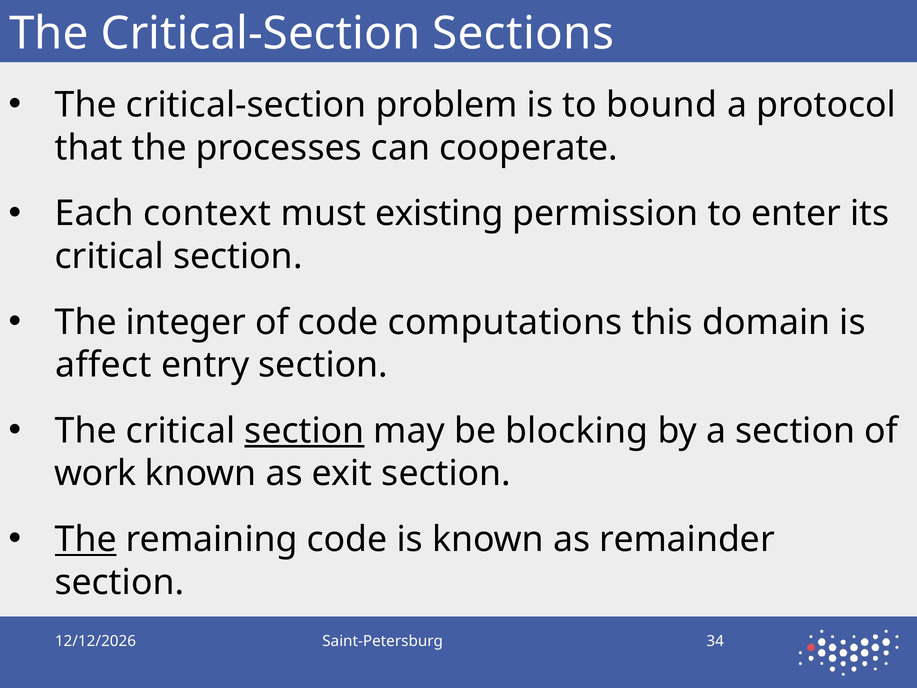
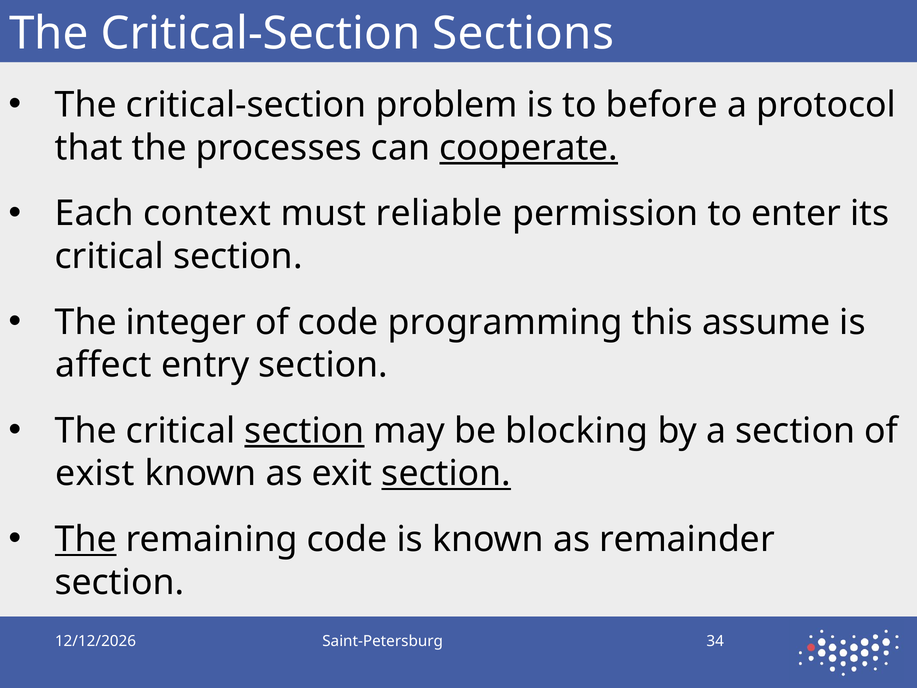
bound: bound -> before
cooperate underline: none -> present
existing: existing -> reliable
computations: computations -> programming
domain: domain -> assume
work: work -> exist
section at (446, 474) underline: none -> present
